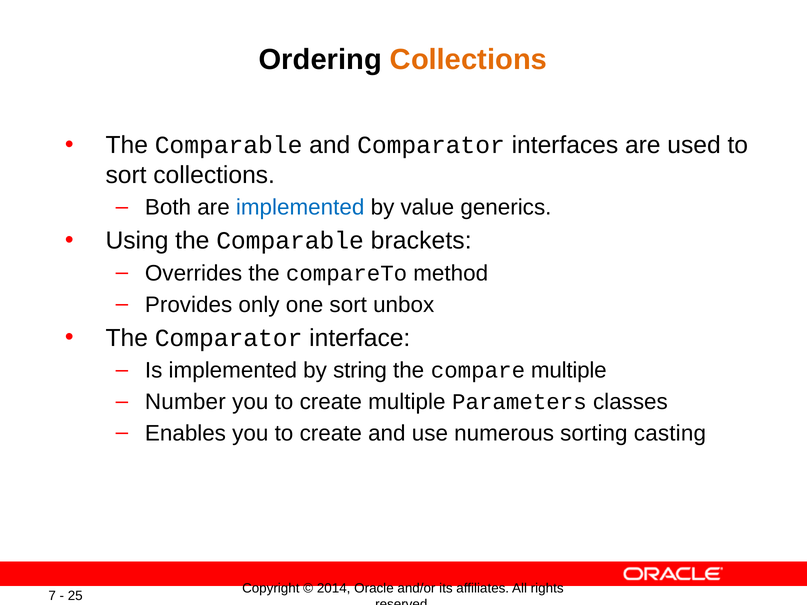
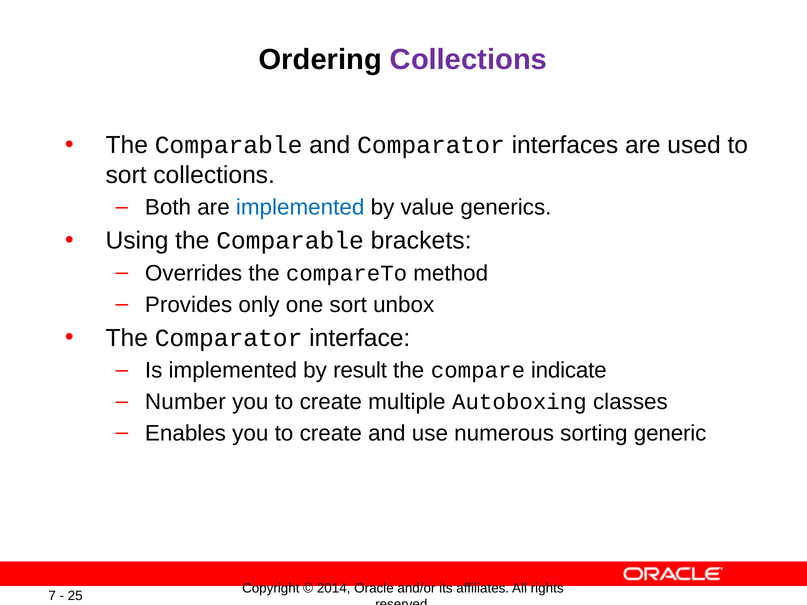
Collections at (468, 59) colour: orange -> purple
string: string -> result
compare multiple: multiple -> indicate
Parameters: Parameters -> Autoboxing
casting: casting -> generic
